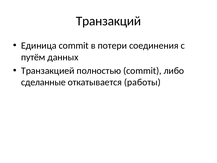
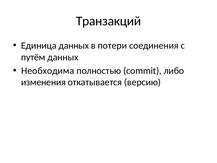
Единица commit: commit -> данных
Транзакцией: Транзакцией -> Необходима
сделанные: сделанные -> изменения
работы: работы -> версию
